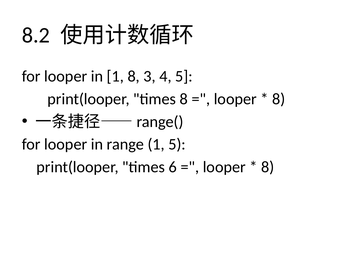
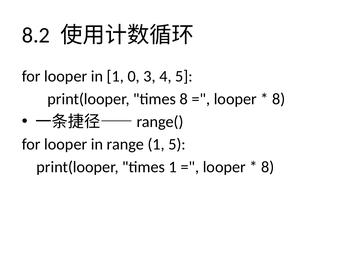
1 8: 8 -> 0
times 6: 6 -> 1
